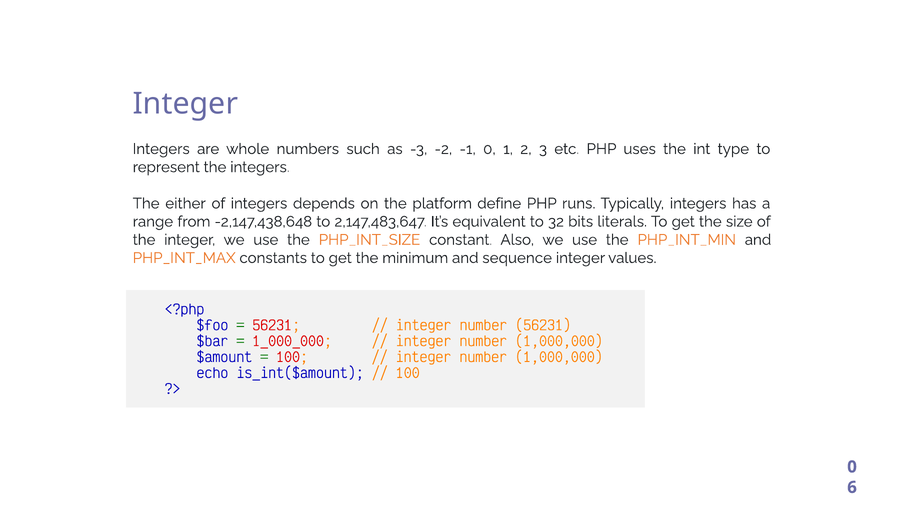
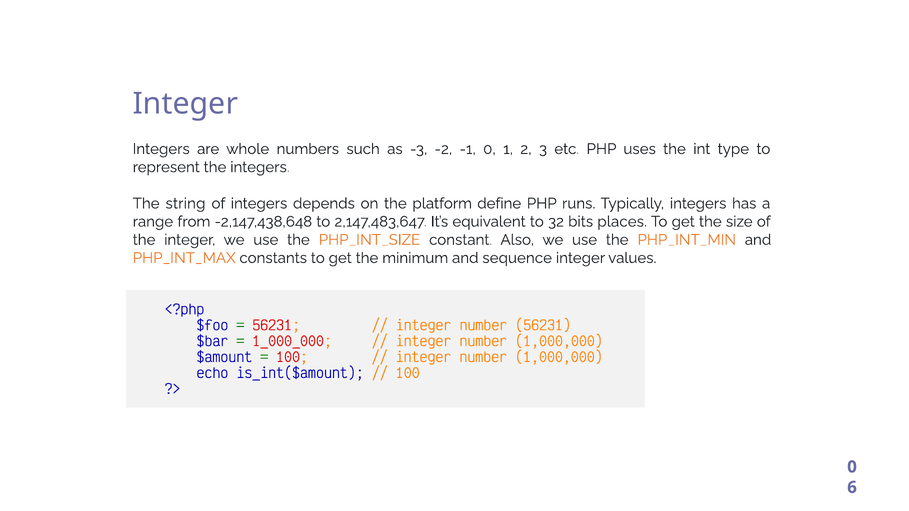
either: either -> string
literals: literals -> places
